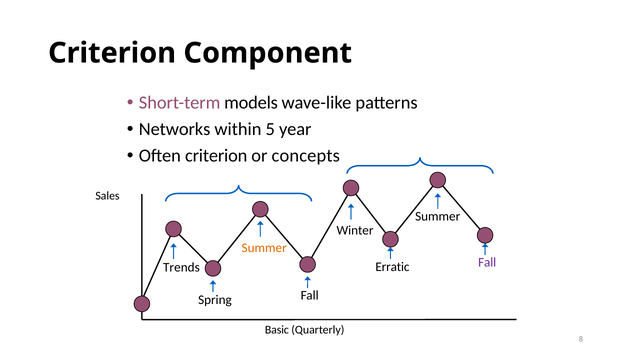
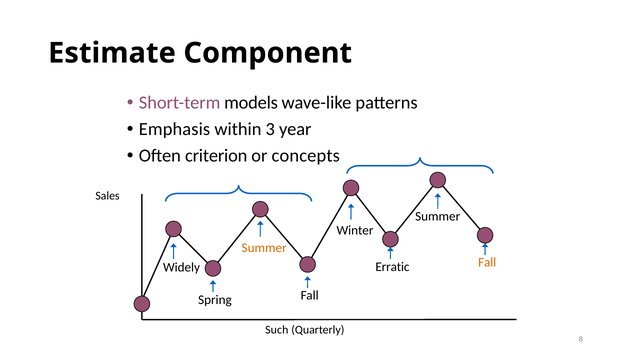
Criterion at (112, 53): Criterion -> Estimate
Networks: Networks -> Emphasis
5: 5 -> 3
Fall at (487, 262) colour: purple -> orange
Trends: Trends -> Widely
Basic: Basic -> Such
